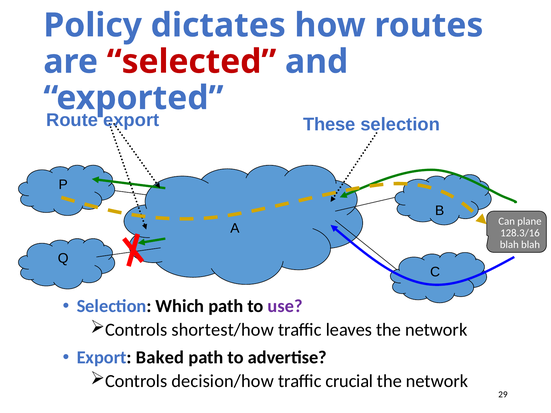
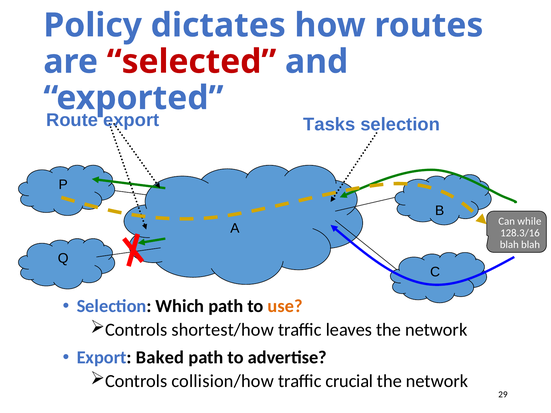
These: These -> Tasks
plane: plane -> while
use colour: purple -> orange
decision/how: decision/how -> collision/how
